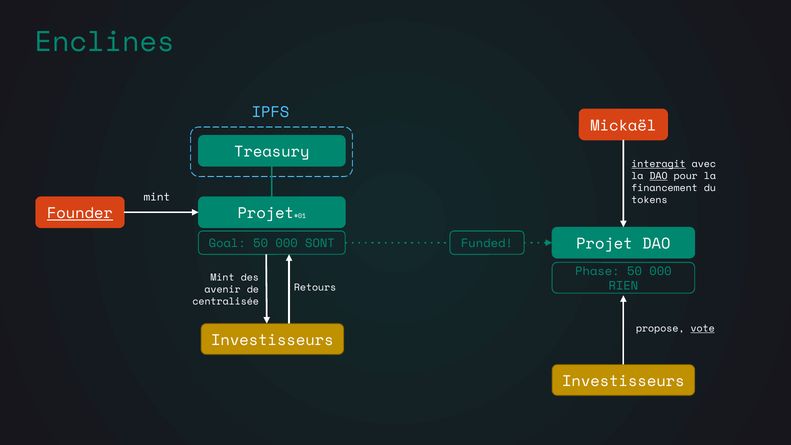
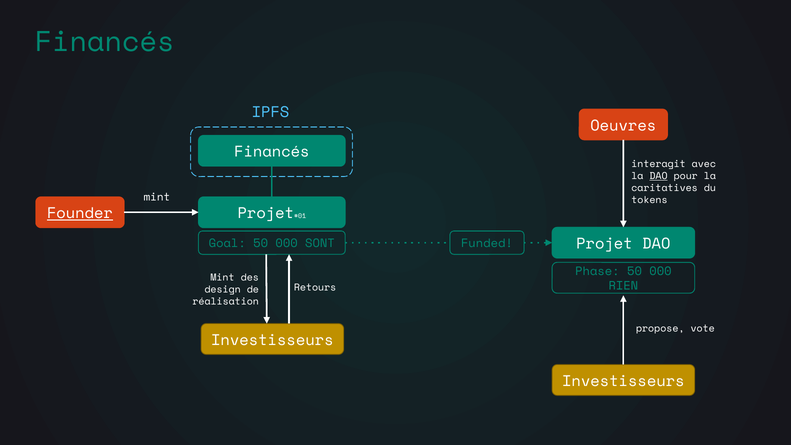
Enclines at (105, 42): Enclines -> Financés
Mickaël: Mickaël -> Oeuvres
Treasury at (272, 152): Treasury -> Financés
interagit underline: present -> none
financement: financement -> caritatives
avenir: avenir -> design
centralisée: centralisée -> réalisation
vote underline: present -> none
